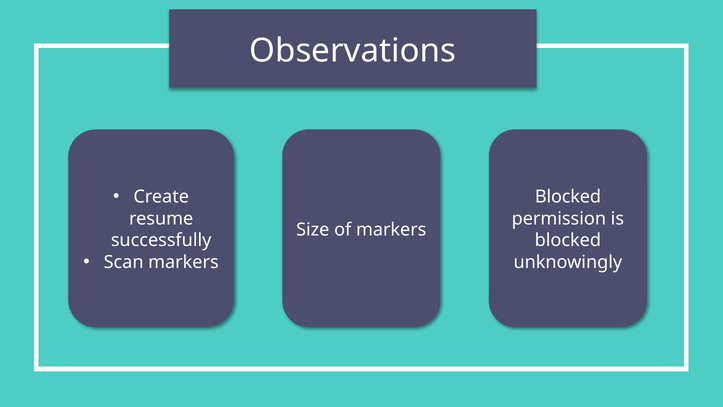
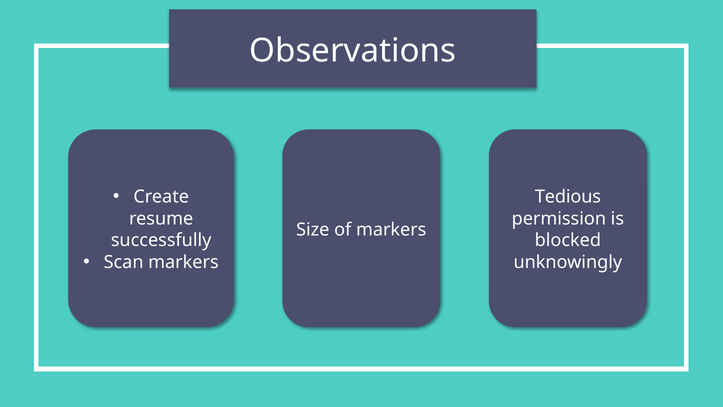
Blocked at (568, 197): Blocked -> Tedious
